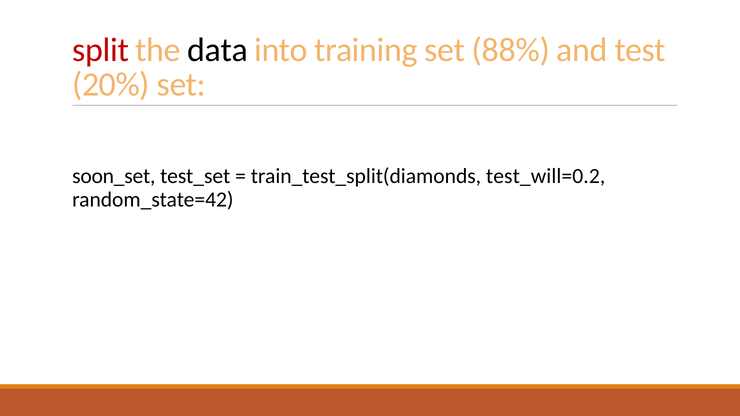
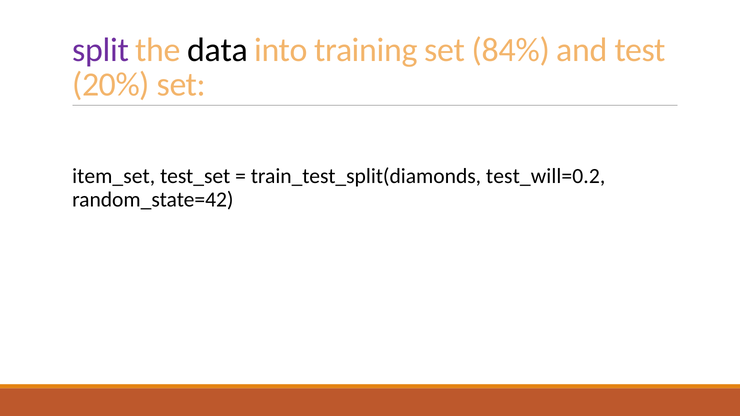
split colour: red -> purple
88%: 88% -> 84%
soon_set: soon_set -> item_set
